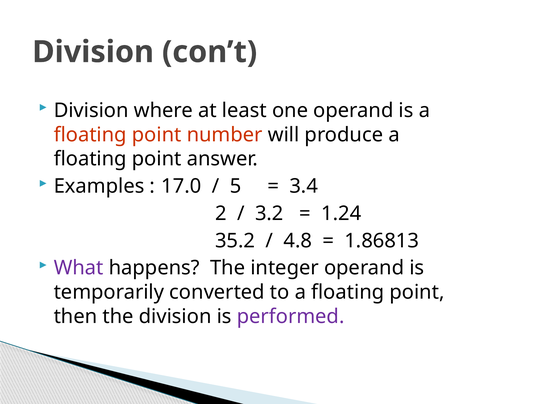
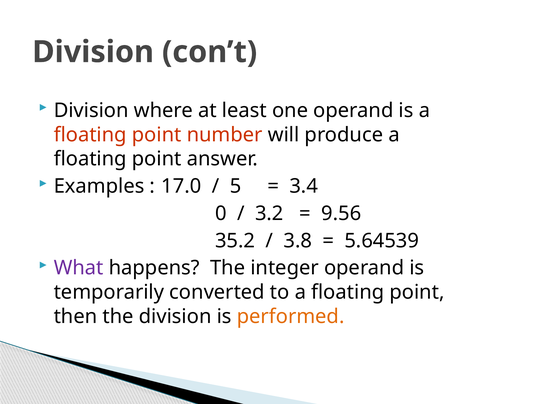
2: 2 -> 0
1.24: 1.24 -> 9.56
4.8: 4.8 -> 3.8
1.86813: 1.86813 -> 5.64539
performed colour: purple -> orange
